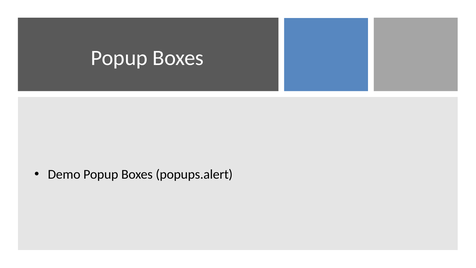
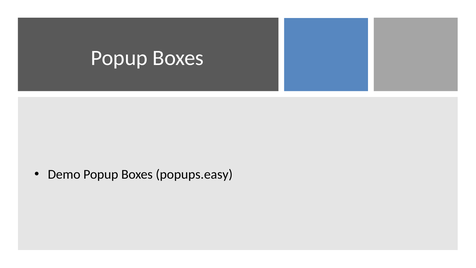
popups.alert: popups.alert -> popups.easy
